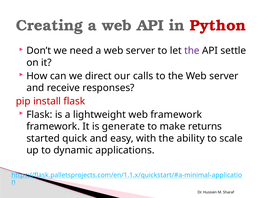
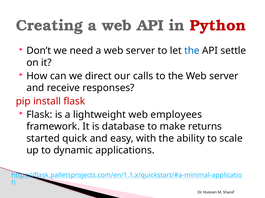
the at (192, 51) colour: purple -> blue
web framework: framework -> employees
generate: generate -> database
